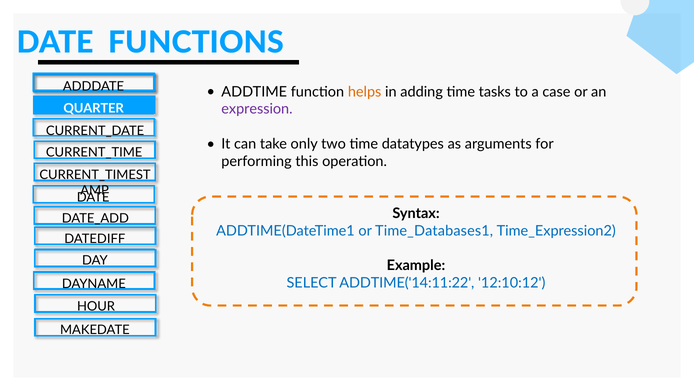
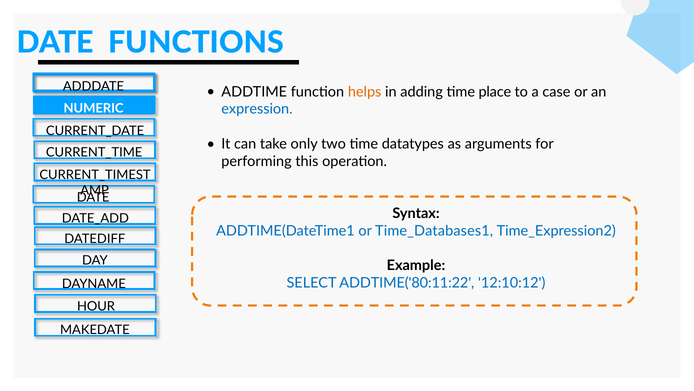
tasks: tasks -> place
QUARTER: QUARTER -> NUMERIC
expression colour: purple -> blue
ADDTIME('14:11:22: ADDTIME('14:11:22 -> ADDTIME('80:11:22
